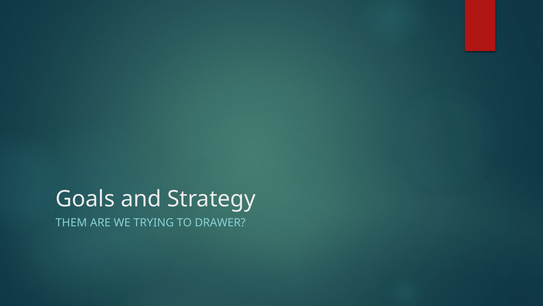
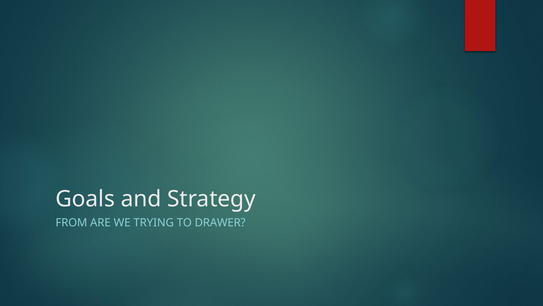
THEM: THEM -> FROM
